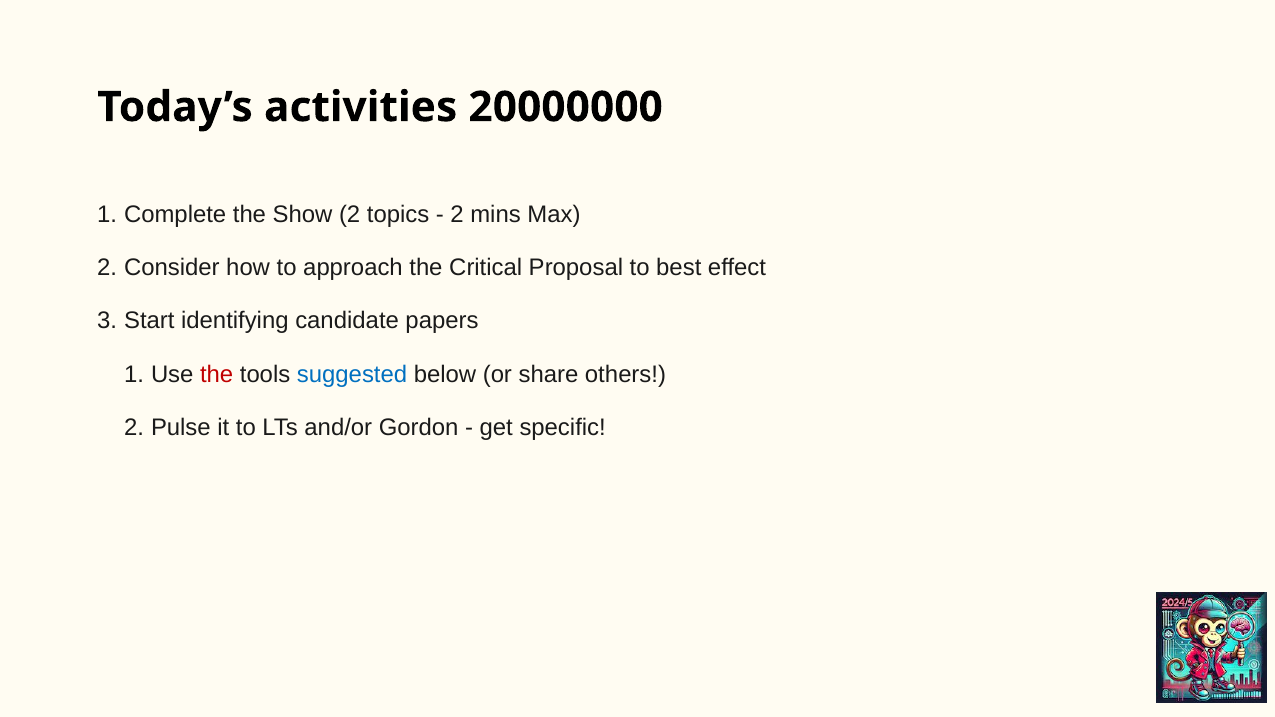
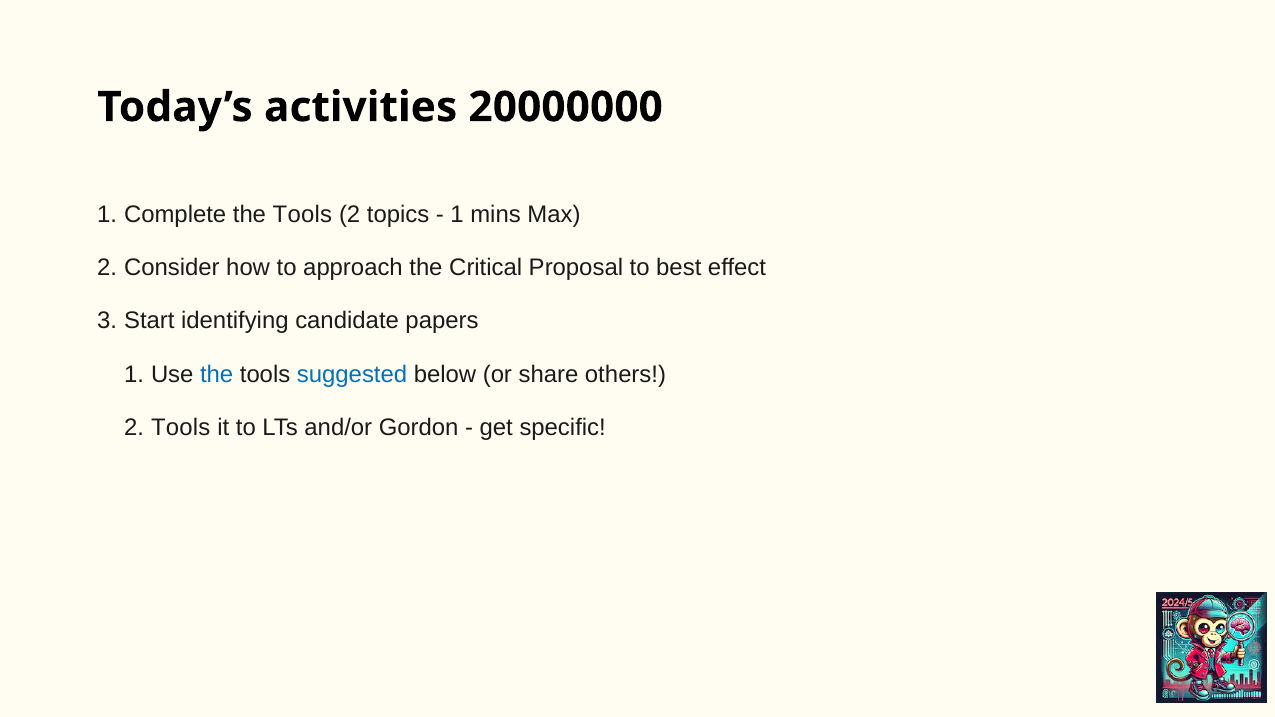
Complete the Show: Show -> Tools
2 at (457, 215): 2 -> 1
the at (217, 374) colour: red -> blue
2 Pulse: Pulse -> Tools
